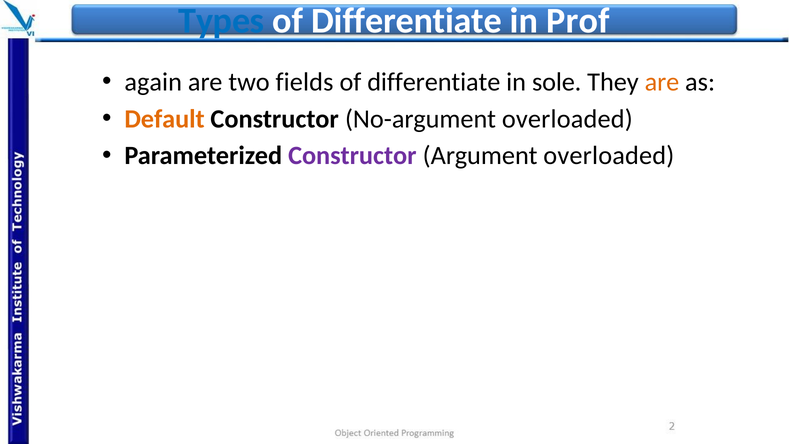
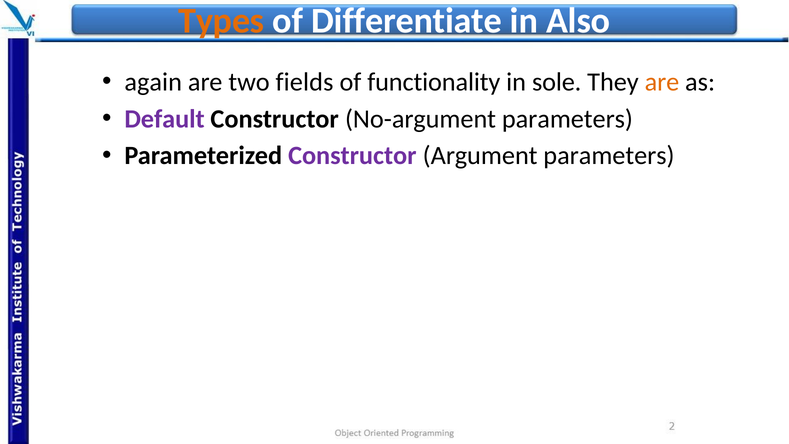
Types colour: blue -> orange
Prof: Prof -> Also
differentiate at (434, 82): differentiate -> functionality
Default colour: orange -> purple
No-argument overloaded: overloaded -> parameters
Argument overloaded: overloaded -> parameters
